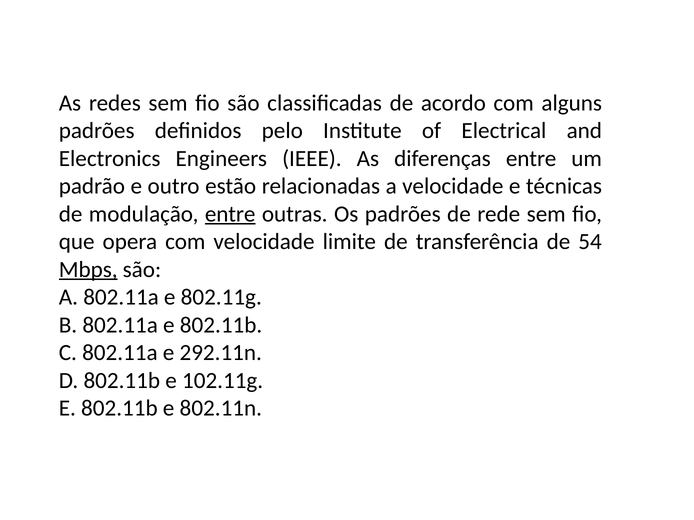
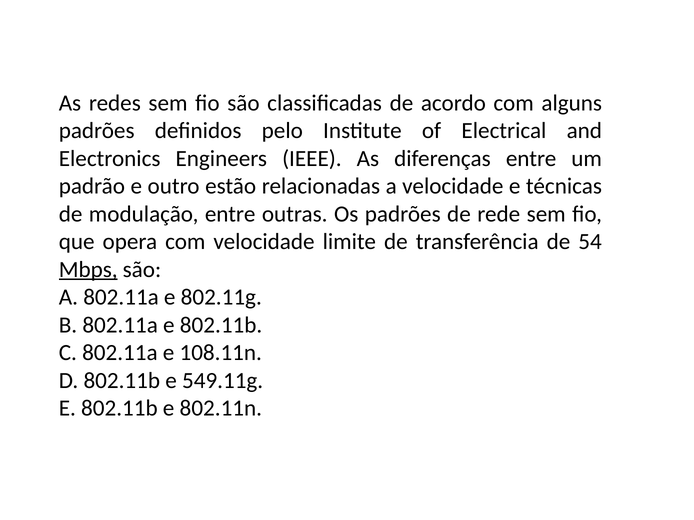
entre at (230, 214) underline: present -> none
292.11n: 292.11n -> 108.11n
102.11g: 102.11g -> 549.11g
